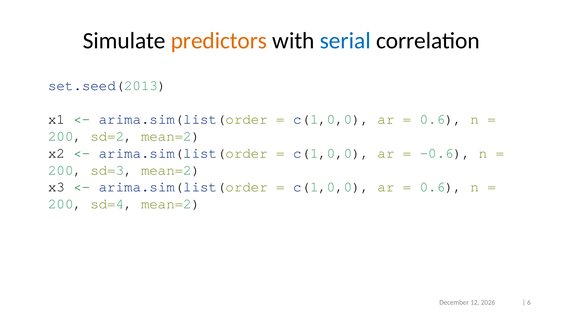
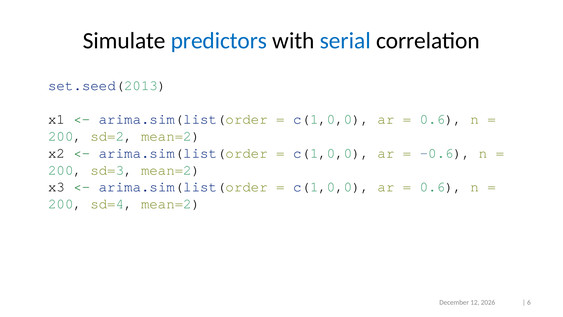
predictors colour: orange -> blue
